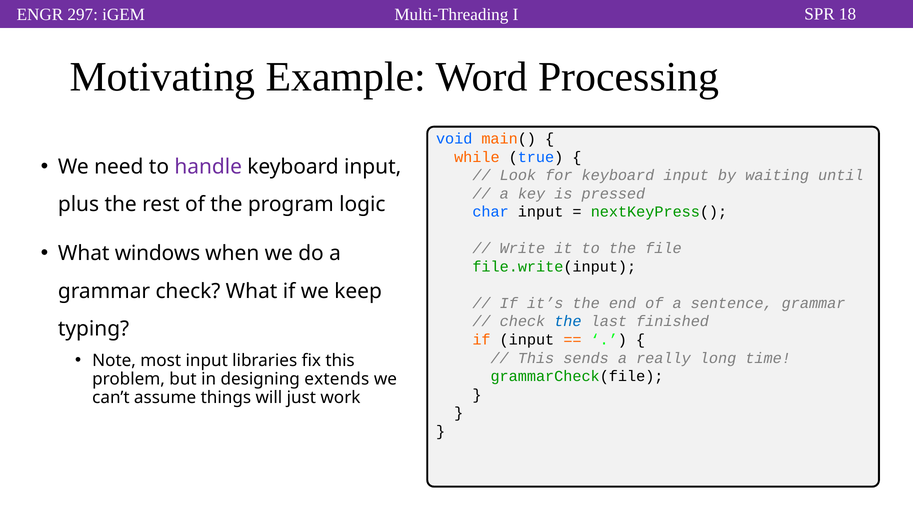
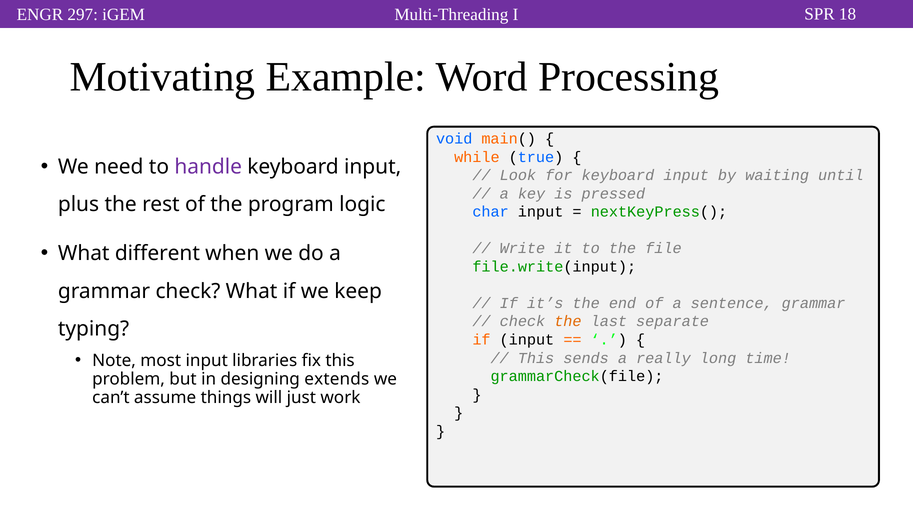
windows: windows -> different
the at (568, 321) colour: blue -> orange
finished: finished -> separate
